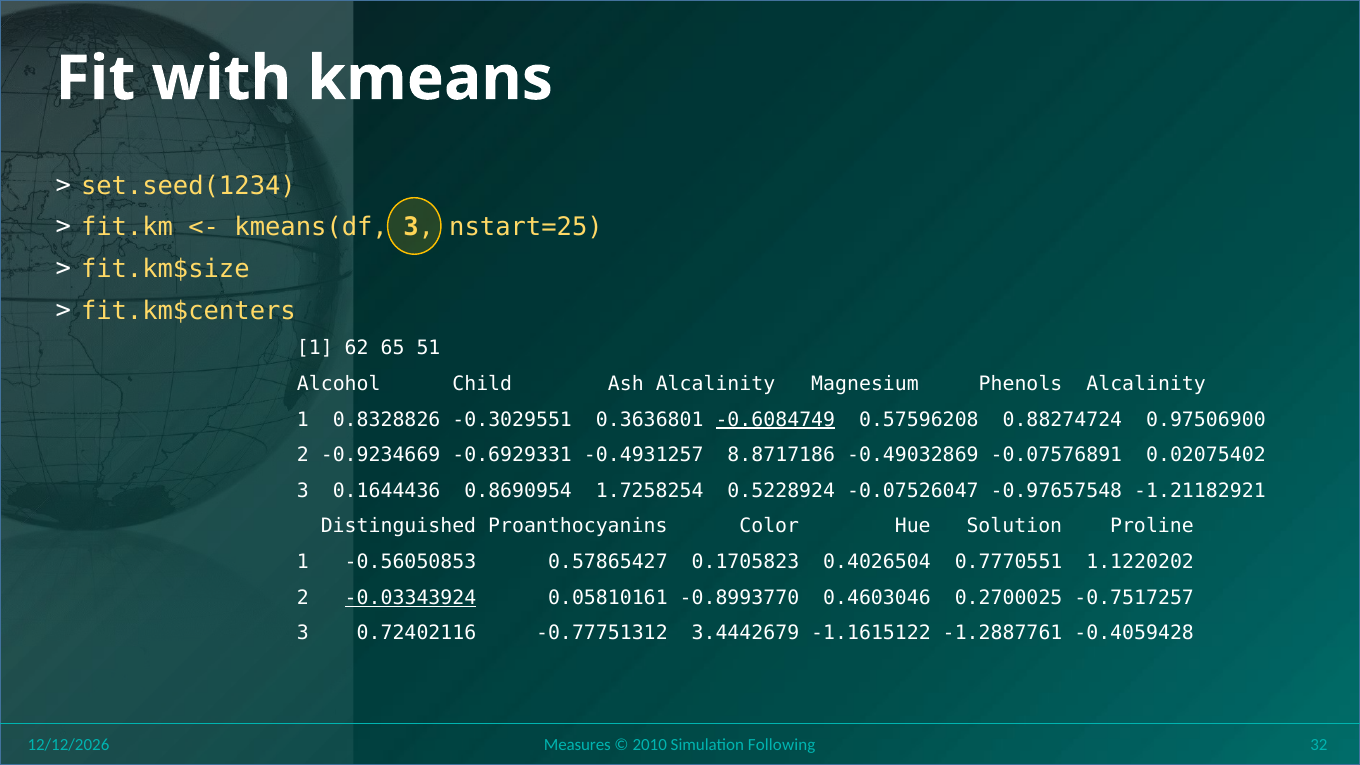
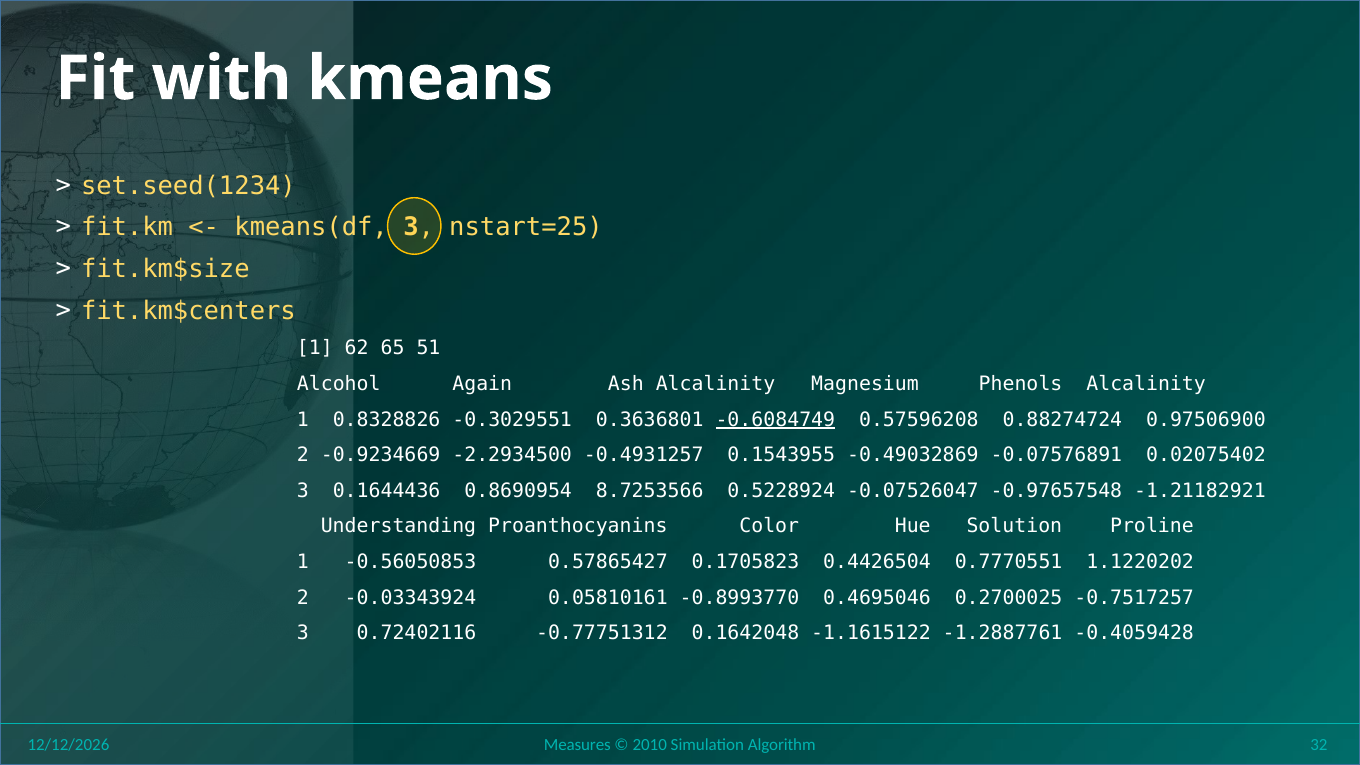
Child: Child -> Again
-0.6929331: -0.6929331 -> -2.2934500
8.8717186: 8.8717186 -> 0.1543955
1.7258254: 1.7258254 -> 8.7253566
Distinguished: Distinguished -> Understanding
0.4026504: 0.4026504 -> 0.4426504
-0.03343924 underline: present -> none
0.4603046: 0.4603046 -> 0.4695046
3.4442679: 3.4442679 -> 0.1642048
Following: Following -> Algorithm
